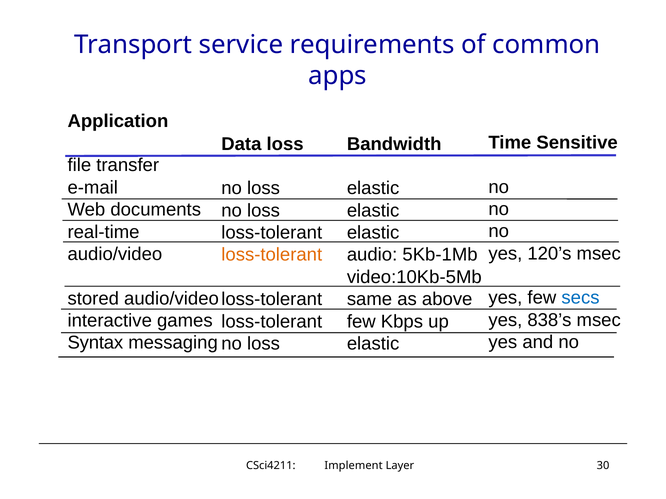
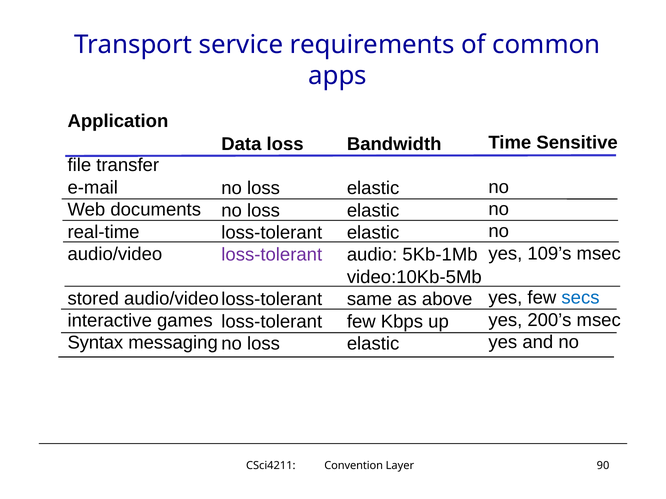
120’s: 120’s -> 109’s
loss-tolerant at (272, 255) colour: orange -> purple
838’s: 838’s -> 200’s
Implement: Implement -> Convention
30: 30 -> 90
